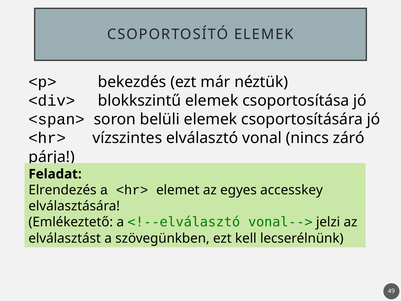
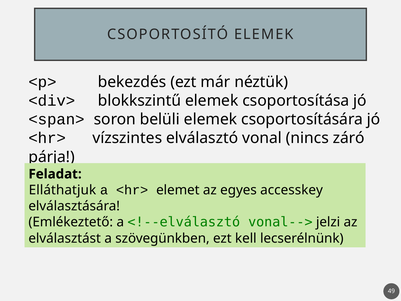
Elrendezés: Elrendezés -> Elláthatjuk
